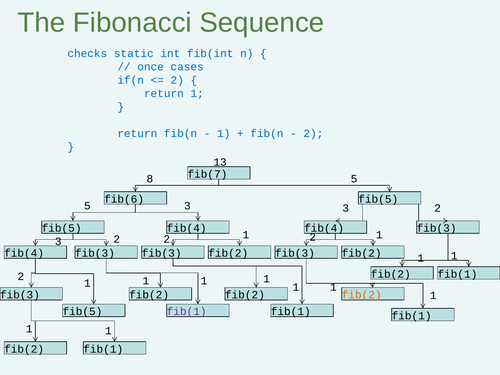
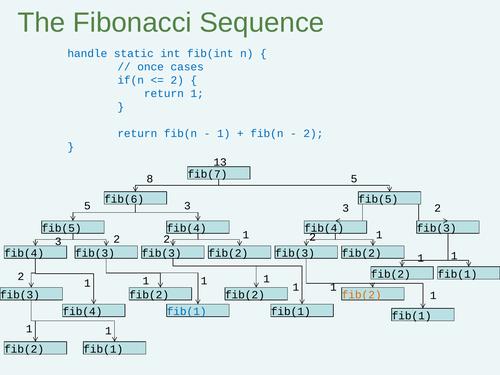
checks: checks -> handle
fib(5 at (82, 312): fib(5 -> fib(4
fib(1 at (187, 312) colour: purple -> blue
